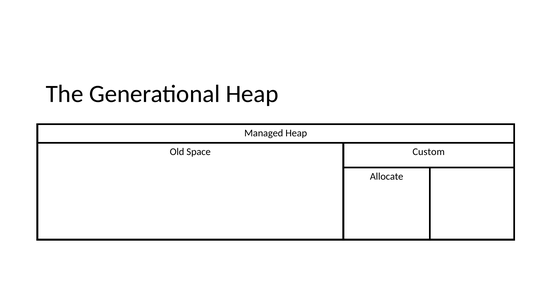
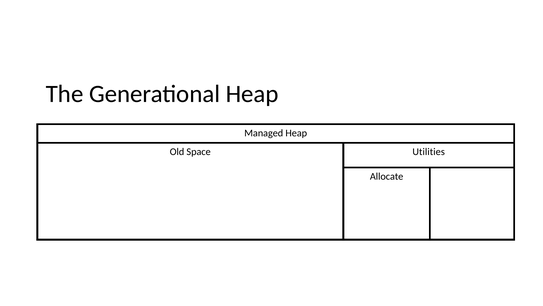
Custom: Custom -> Utilities
